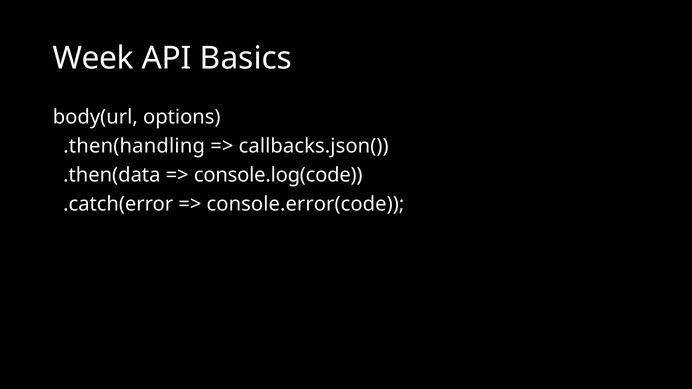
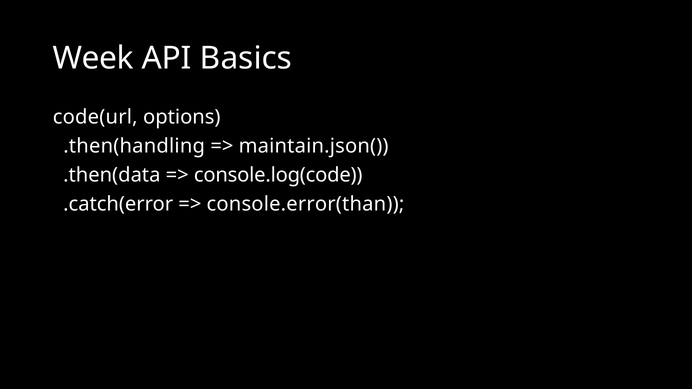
body(url: body(url -> code(url
callbacks.json(: callbacks.json( -> maintain.json(
console.error(code: console.error(code -> console.error(than
